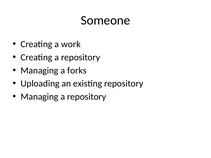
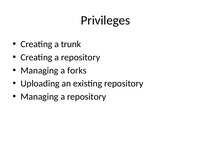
Someone: Someone -> Privileges
work: work -> trunk
